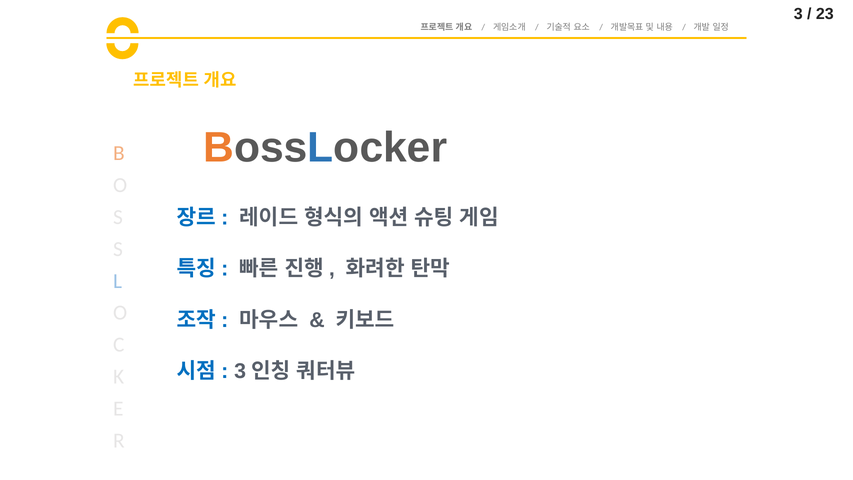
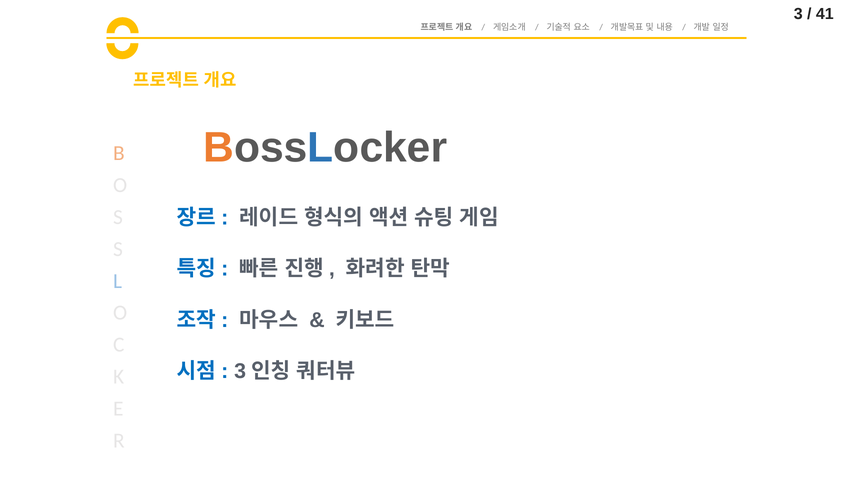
23: 23 -> 41
